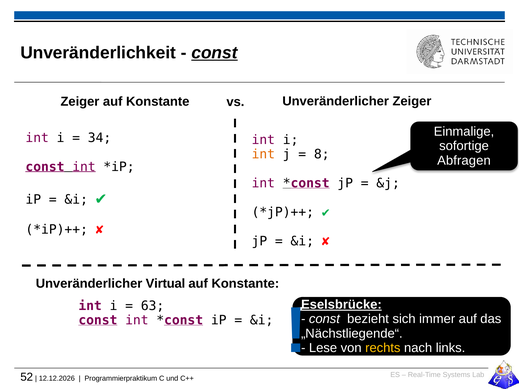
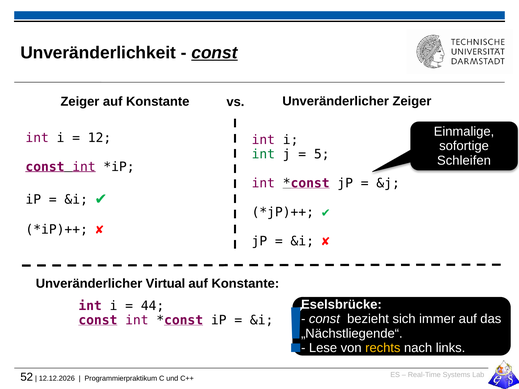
34: 34 -> 12
int at (263, 154) colour: orange -> green
8: 8 -> 5
Abfragen: Abfragen -> Schleifen
Eselsbrücke underline: present -> none
63: 63 -> 44
